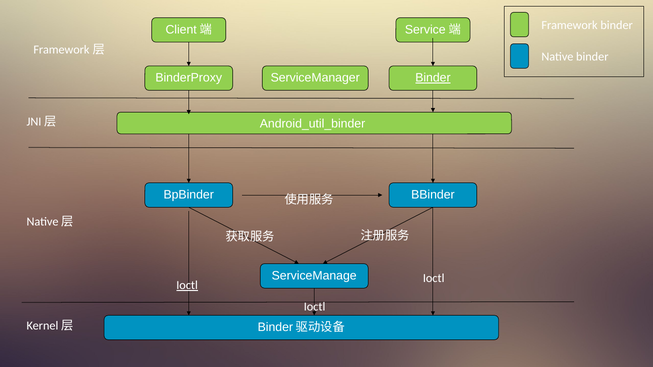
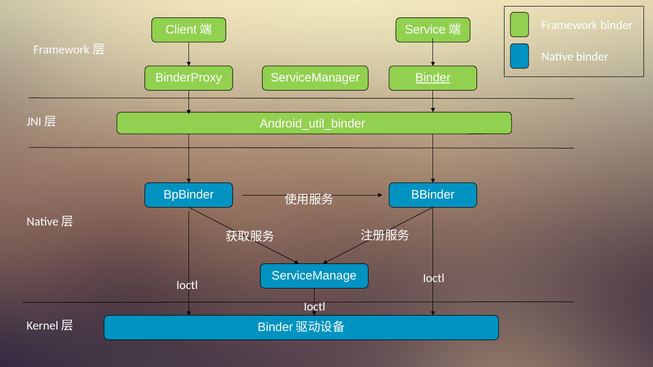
Ioctl at (187, 285) underline: present -> none
